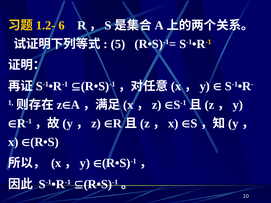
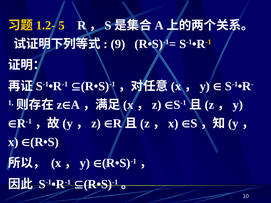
6: 6 -> 5
5: 5 -> 9
